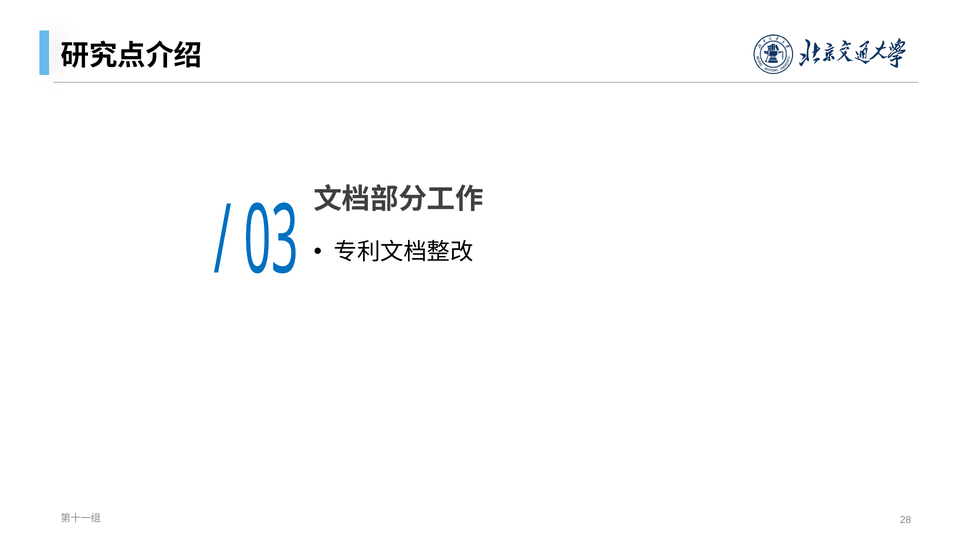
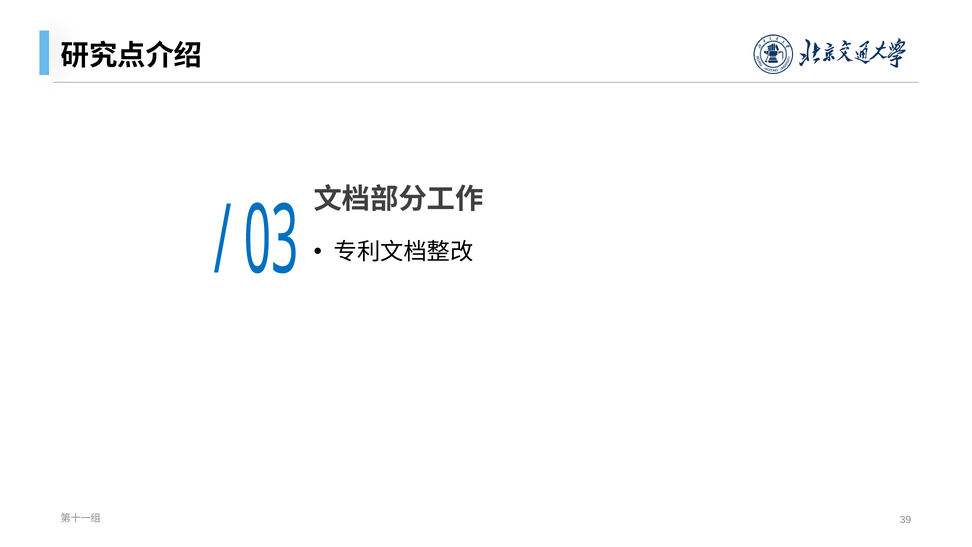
28: 28 -> 39
